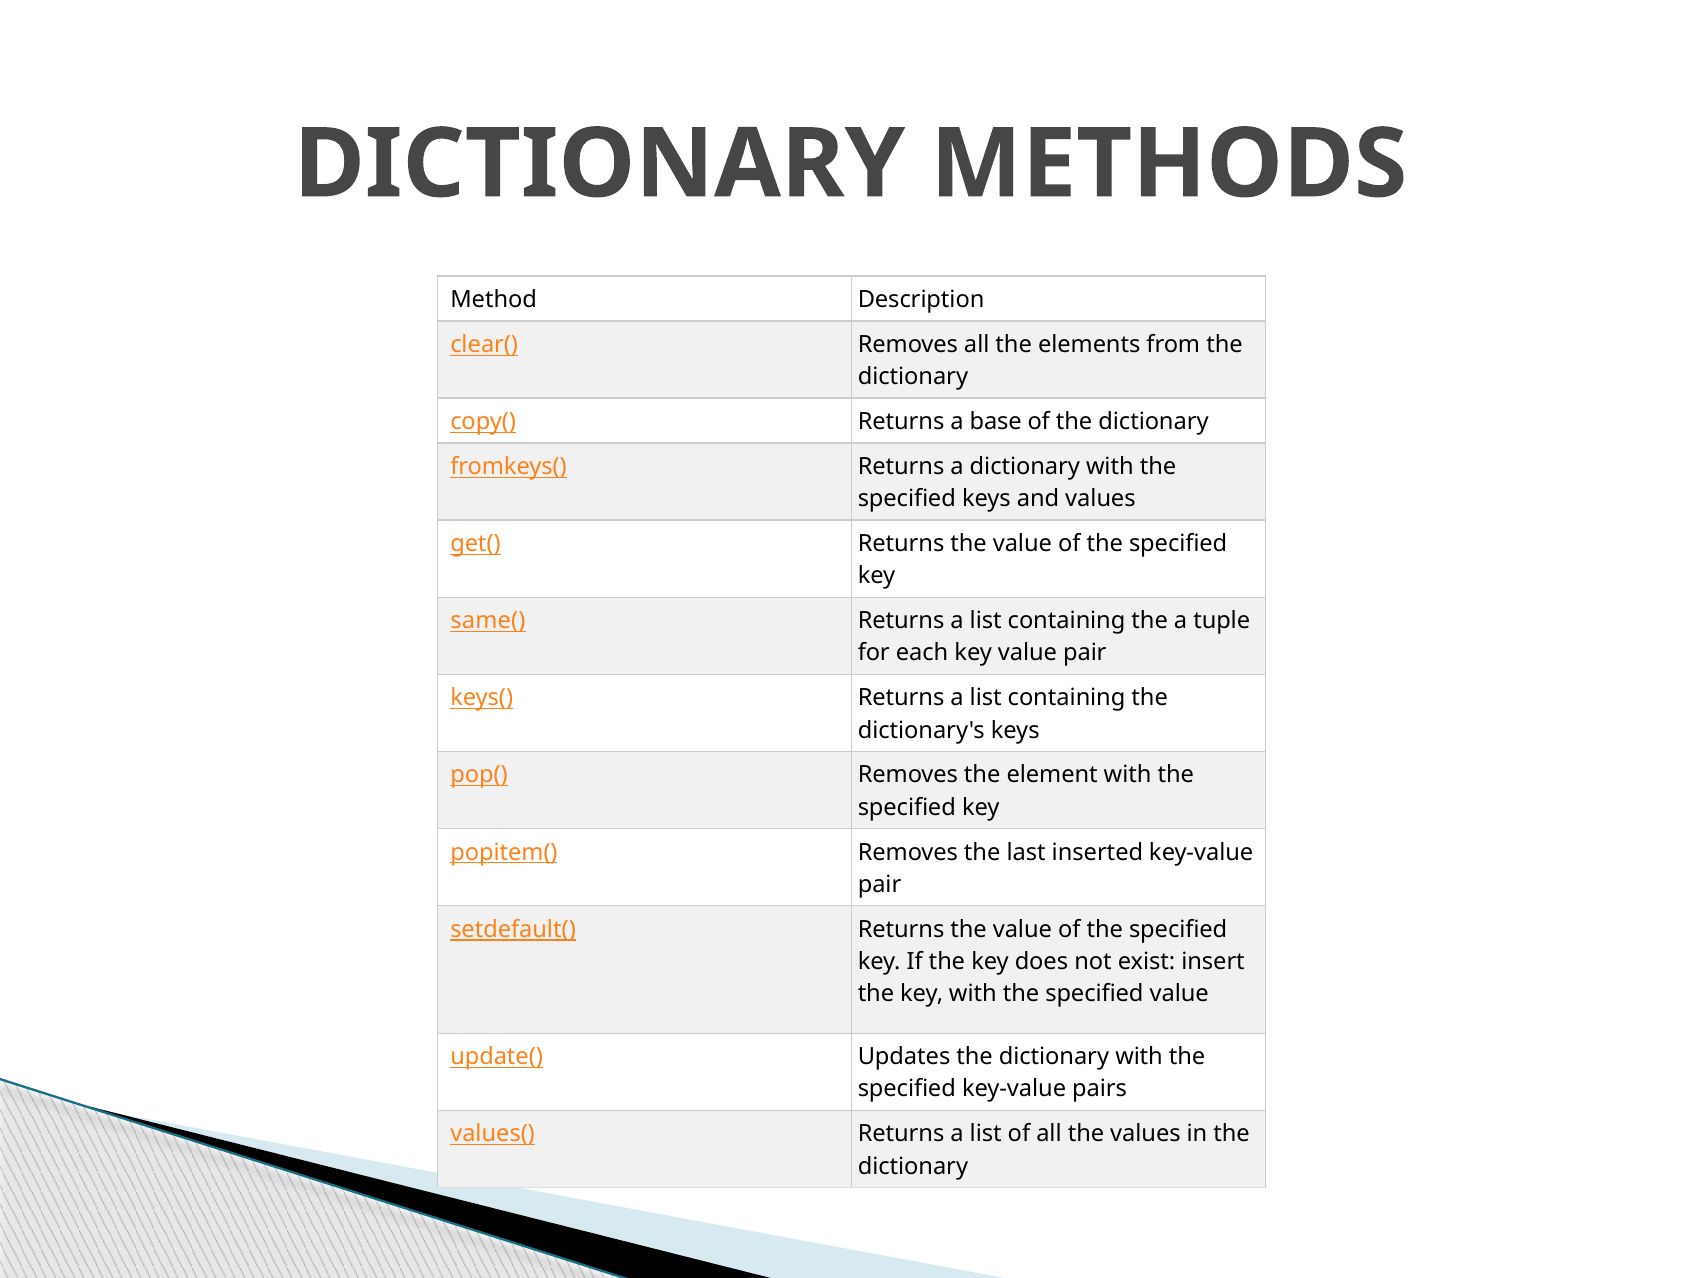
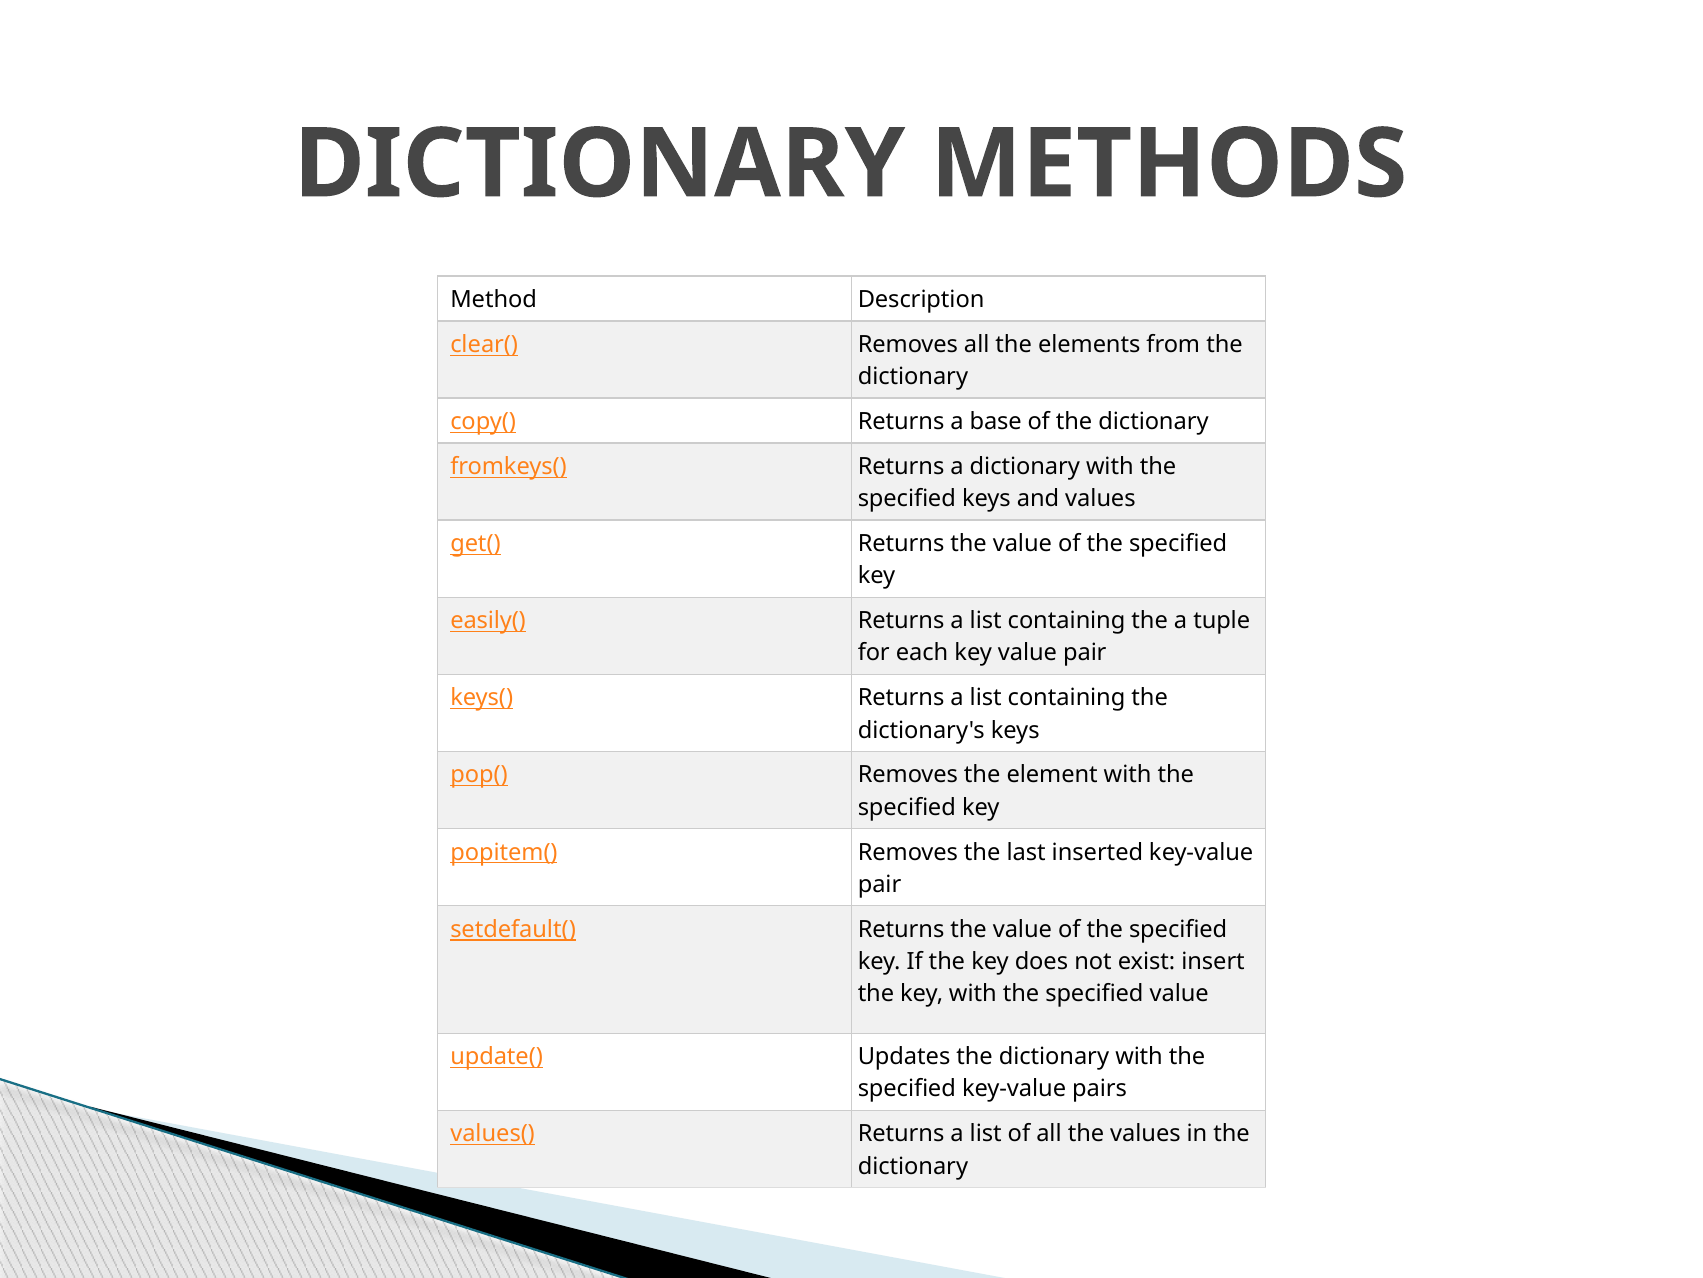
same(: same( -> easily(
